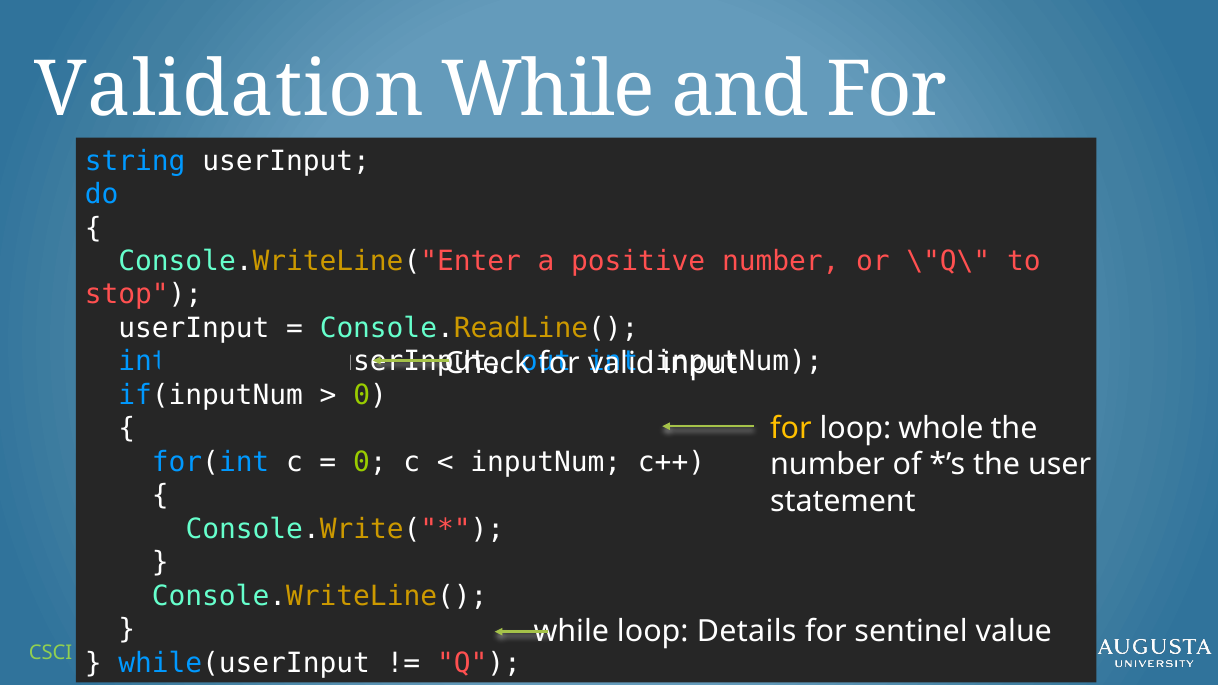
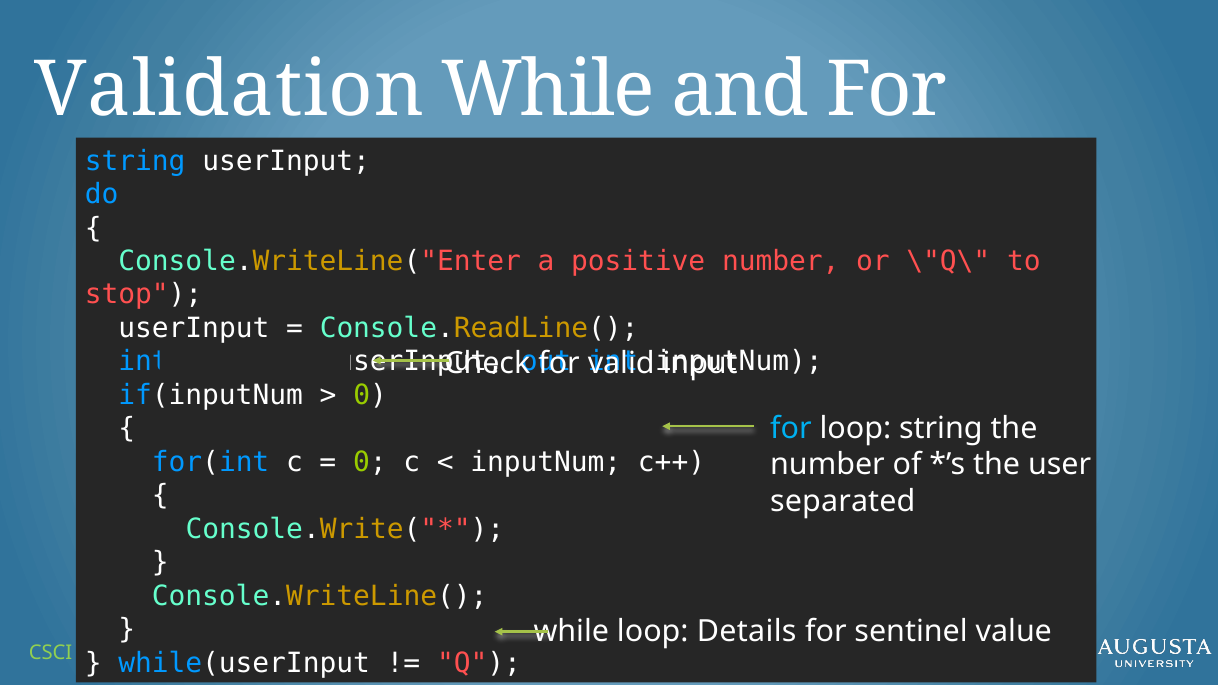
for at (791, 428) colour: yellow -> light blue
loop whole: whole -> string
statement: statement -> separated
